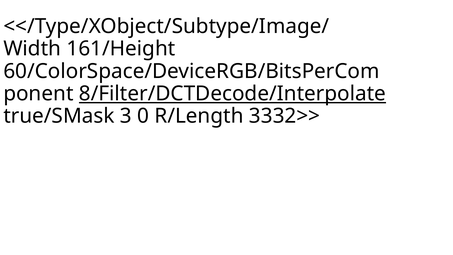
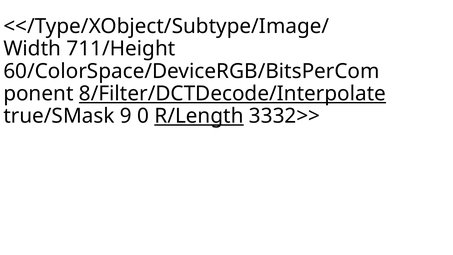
161/Height: 161/Height -> 711/Height
3: 3 -> 9
R/Length underline: none -> present
